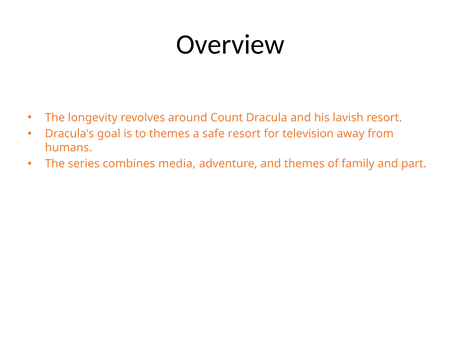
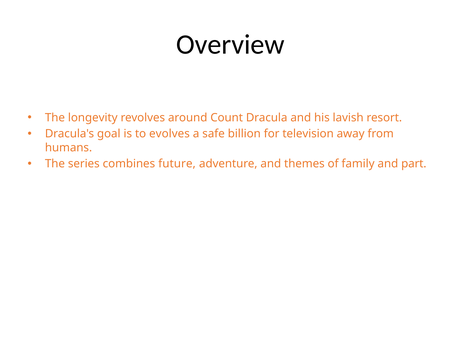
to themes: themes -> evolves
safe resort: resort -> billion
media: media -> future
